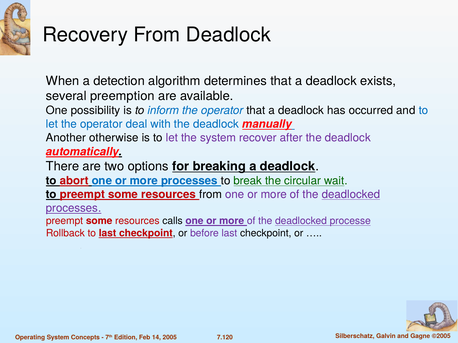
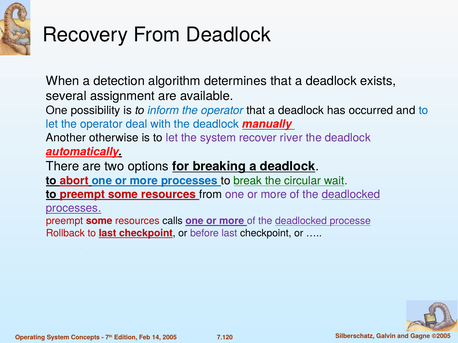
preemption: preemption -> assignment
after: after -> river
